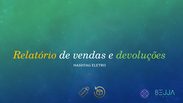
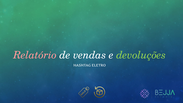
Relatório colour: yellow -> pink
